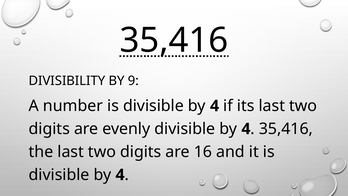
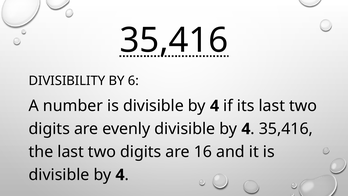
9: 9 -> 6
